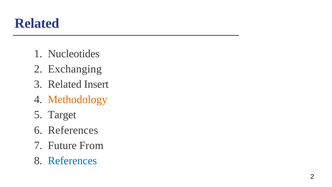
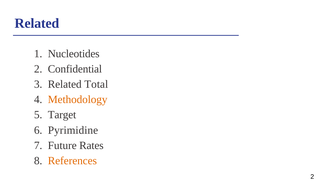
Exchanging: Exchanging -> Confidential
Insert: Insert -> Total
References at (73, 130): References -> Pyrimidine
From: From -> Rates
References at (72, 160) colour: blue -> orange
